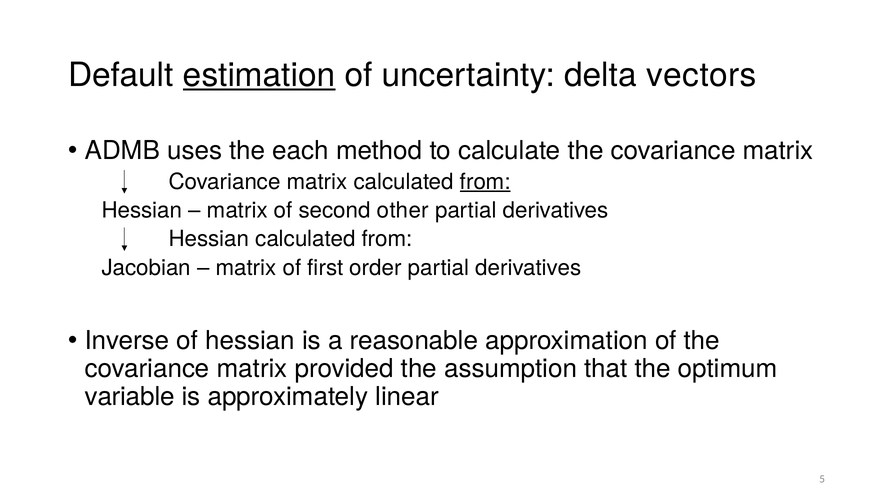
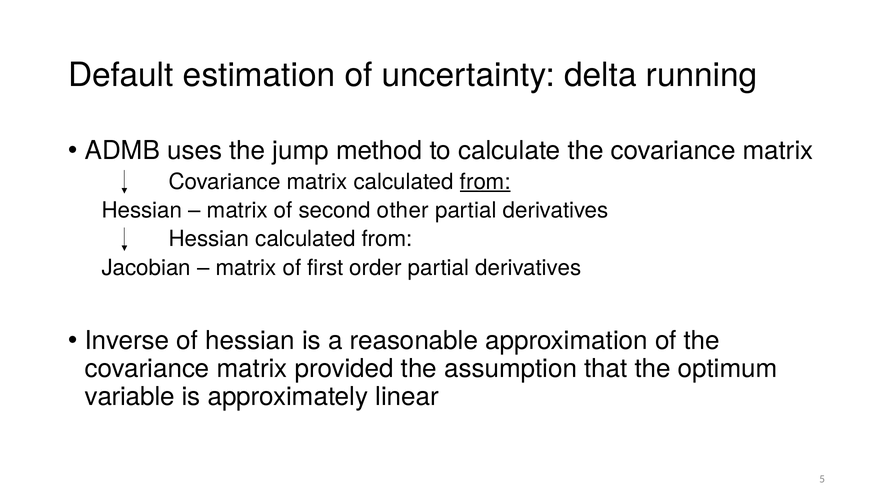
estimation underline: present -> none
vectors: vectors -> running
each: each -> jump
